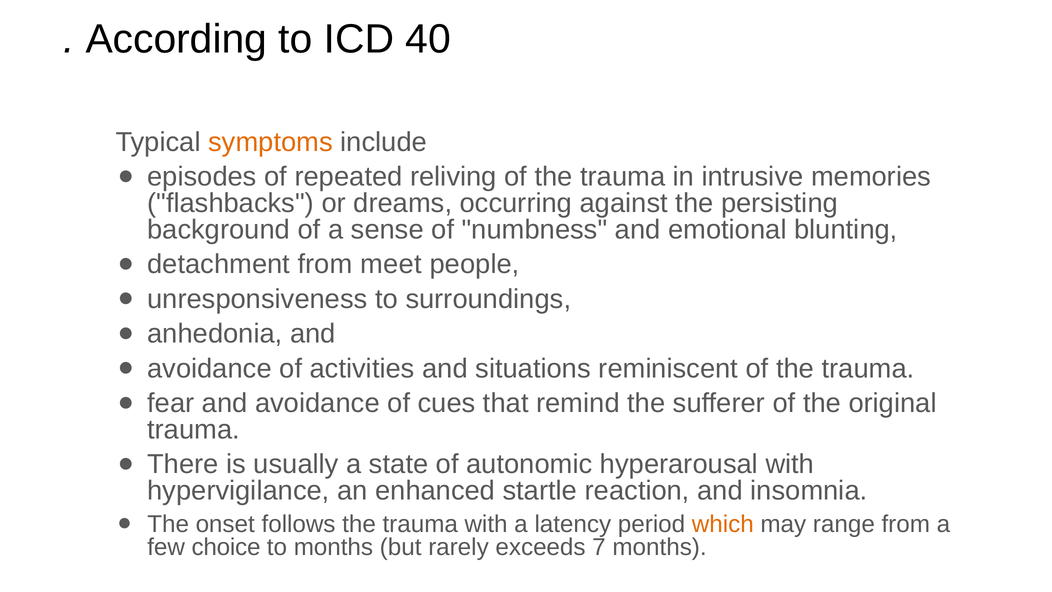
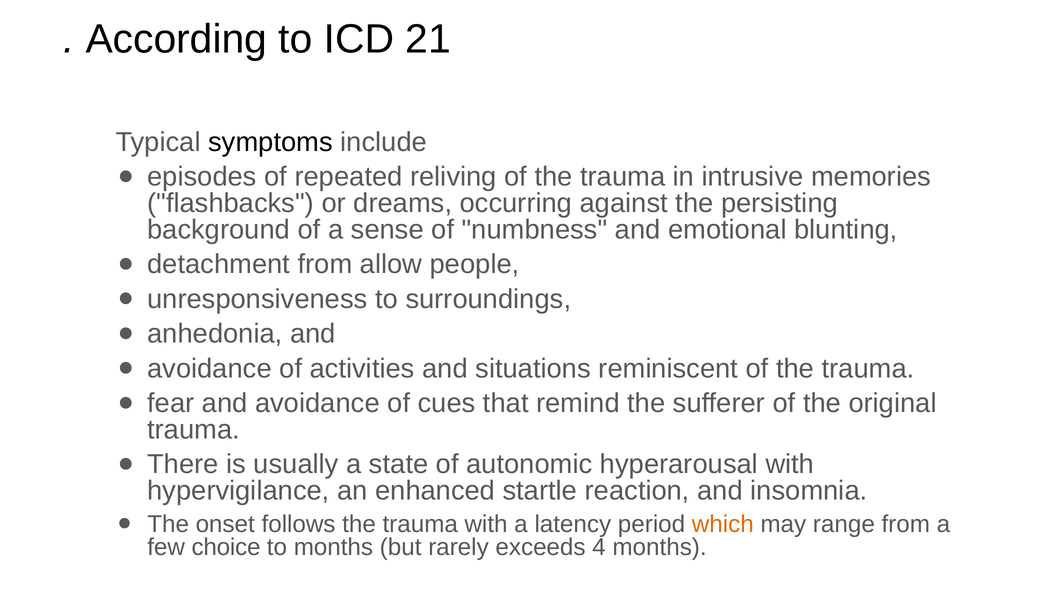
40: 40 -> 21
symptoms colour: orange -> black
meet: meet -> allow
7: 7 -> 4
